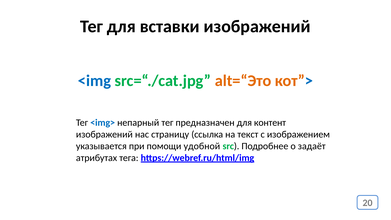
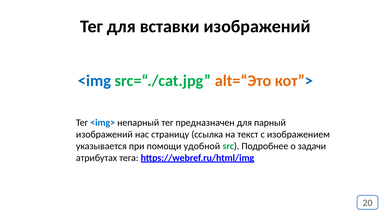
контент: контент -> парный
задаёт: задаёт -> задачи
